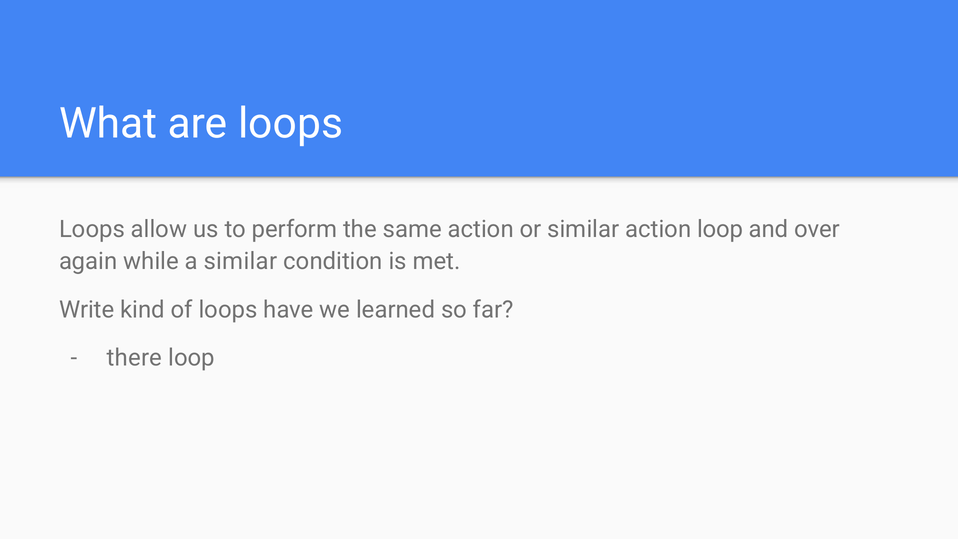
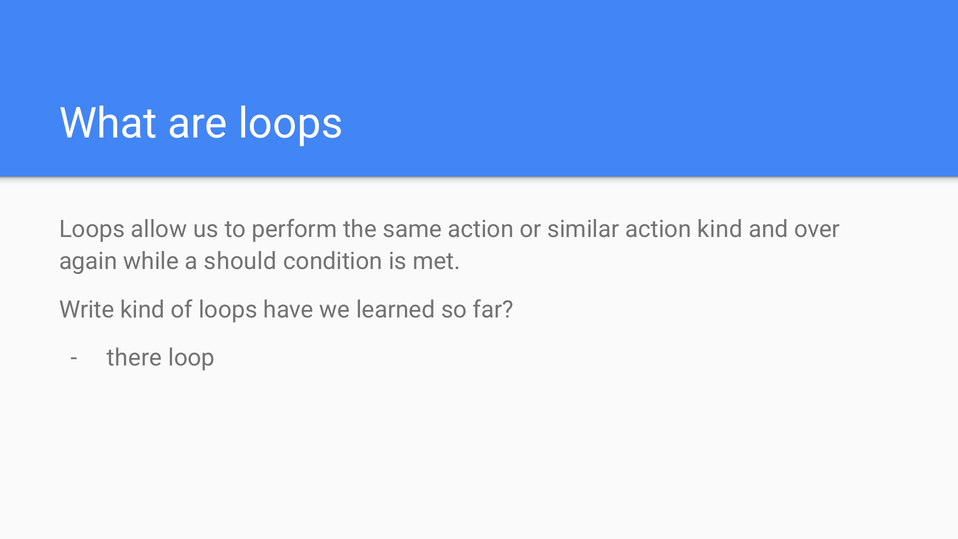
action loop: loop -> kind
a similar: similar -> should
